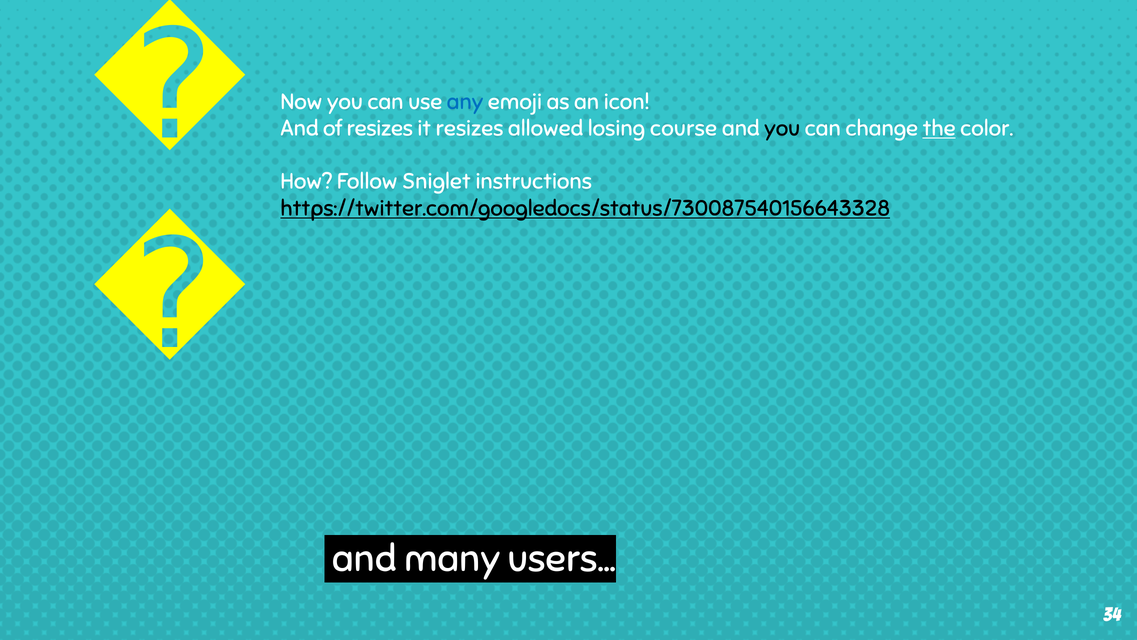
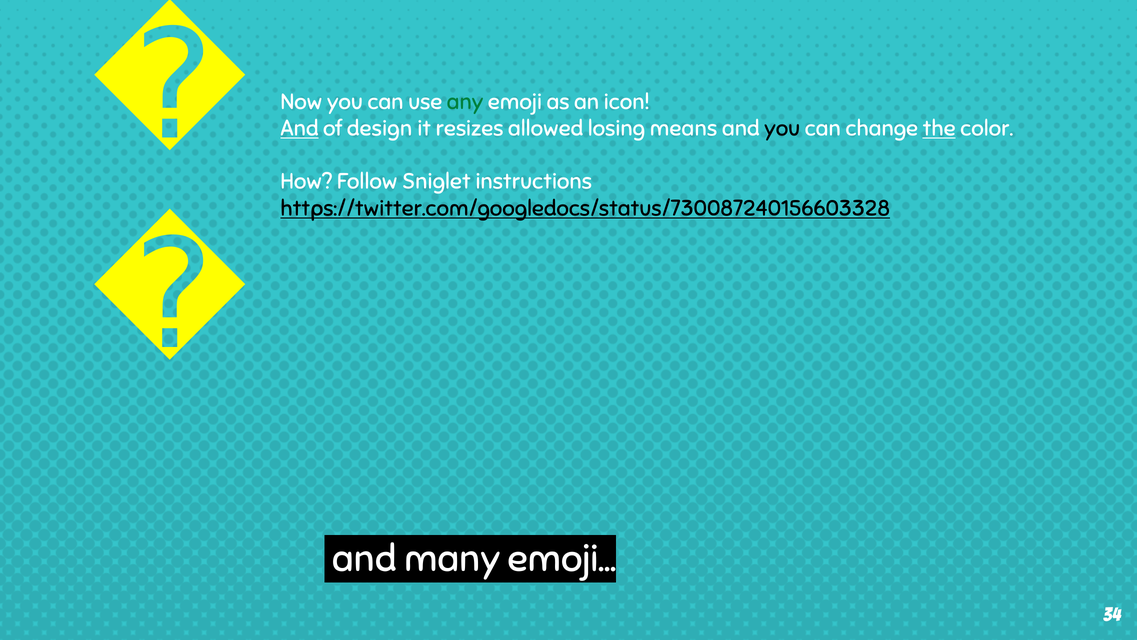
any colour: blue -> green
And at (299, 128) underline: none -> present
of resizes: resizes -> design
course: course -> means
https://twitter.com/googledocs/status/730087540156643328: https://twitter.com/googledocs/status/730087540156643328 -> https://twitter.com/googledocs/status/730087240156603328
many users: users -> emoji
